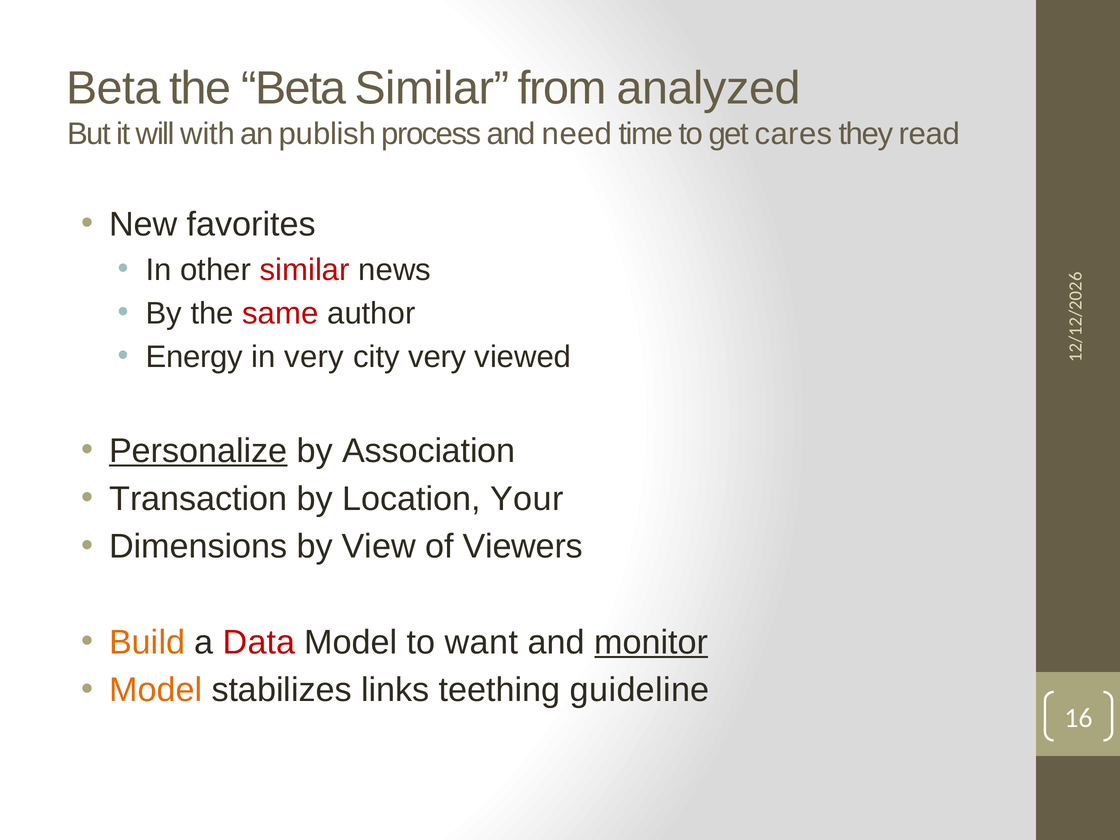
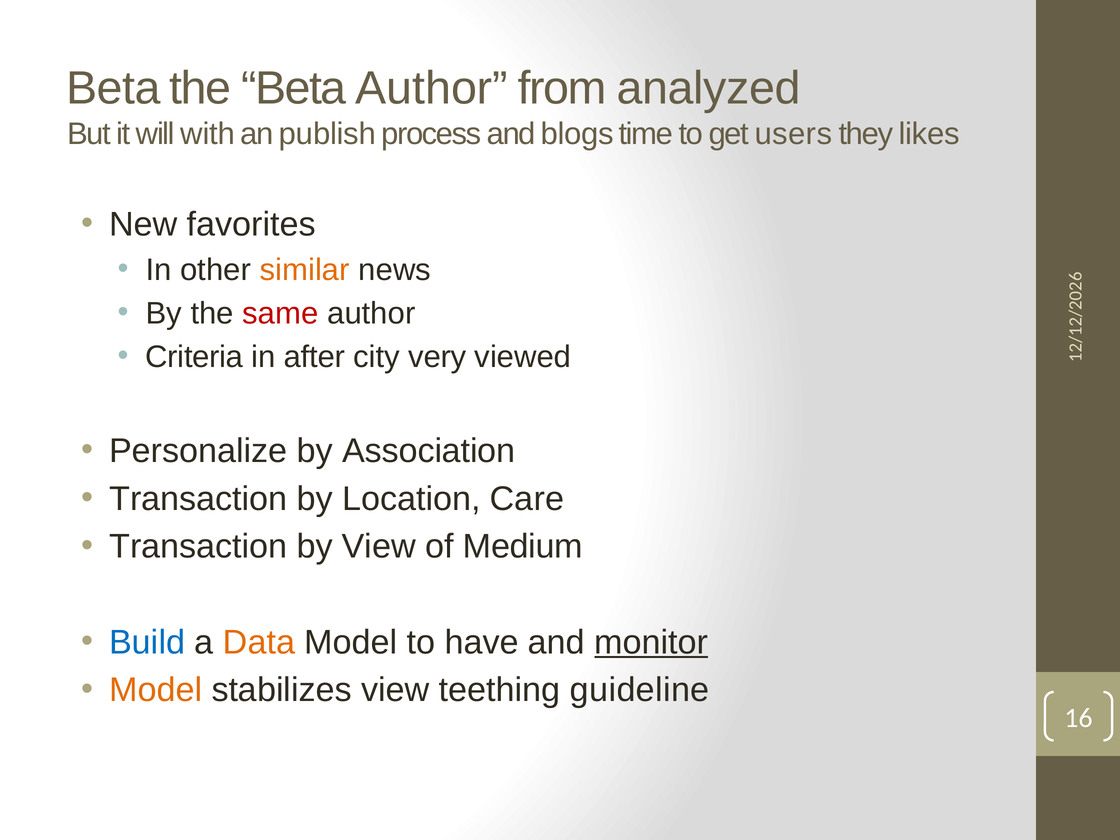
Beta Similar: Similar -> Author
need: need -> blogs
cares: cares -> users
read: read -> likes
similar at (305, 270) colour: red -> orange
Energy: Energy -> Criteria
in very: very -> after
Personalize underline: present -> none
Your: Your -> Care
Dimensions at (198, 547): Dimensions -> Transaction
Viewers: Viewers -> Medium
Build colour: orange -> blue
Data colour: red -> orange
want: want -> have
stabilizes links: links -> view
